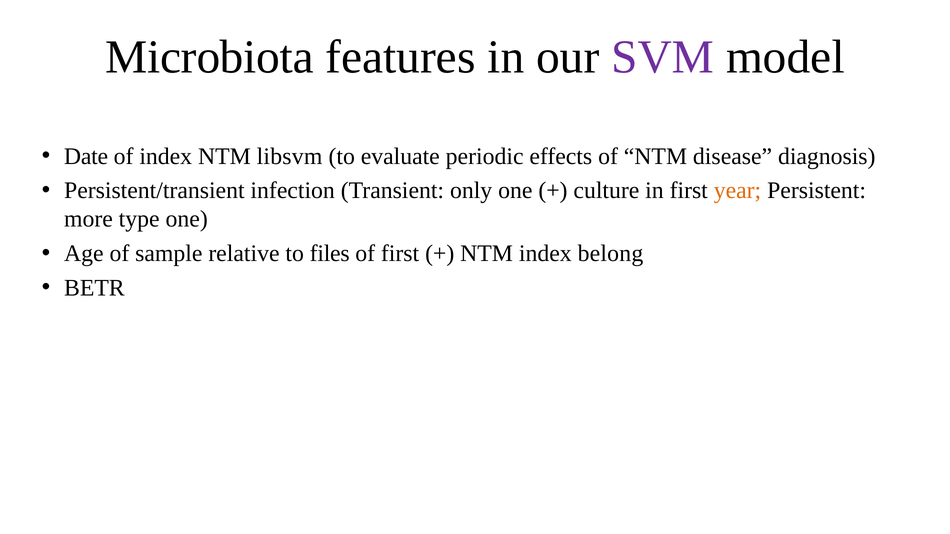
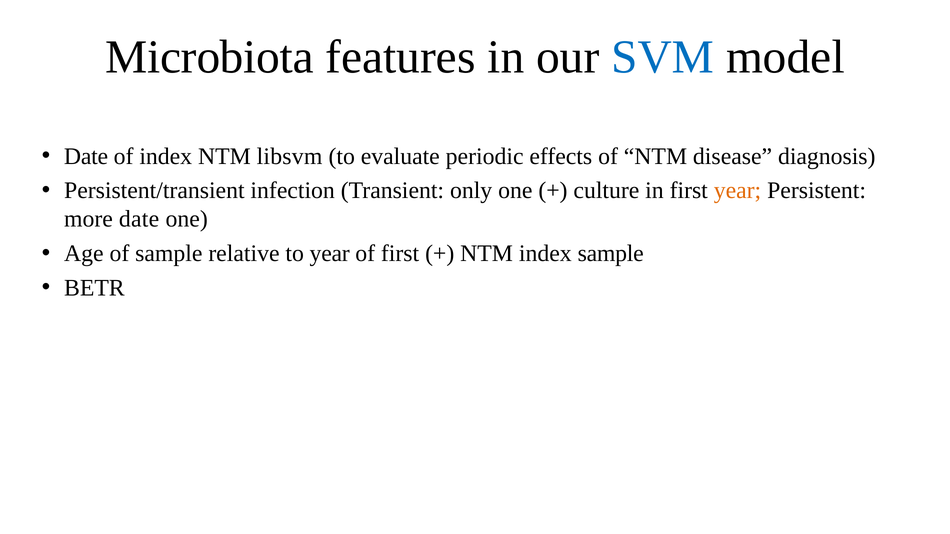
SVM colour: purple -> blue
more type: type -> date
to files: files -> year
index belong: belong -> sample
